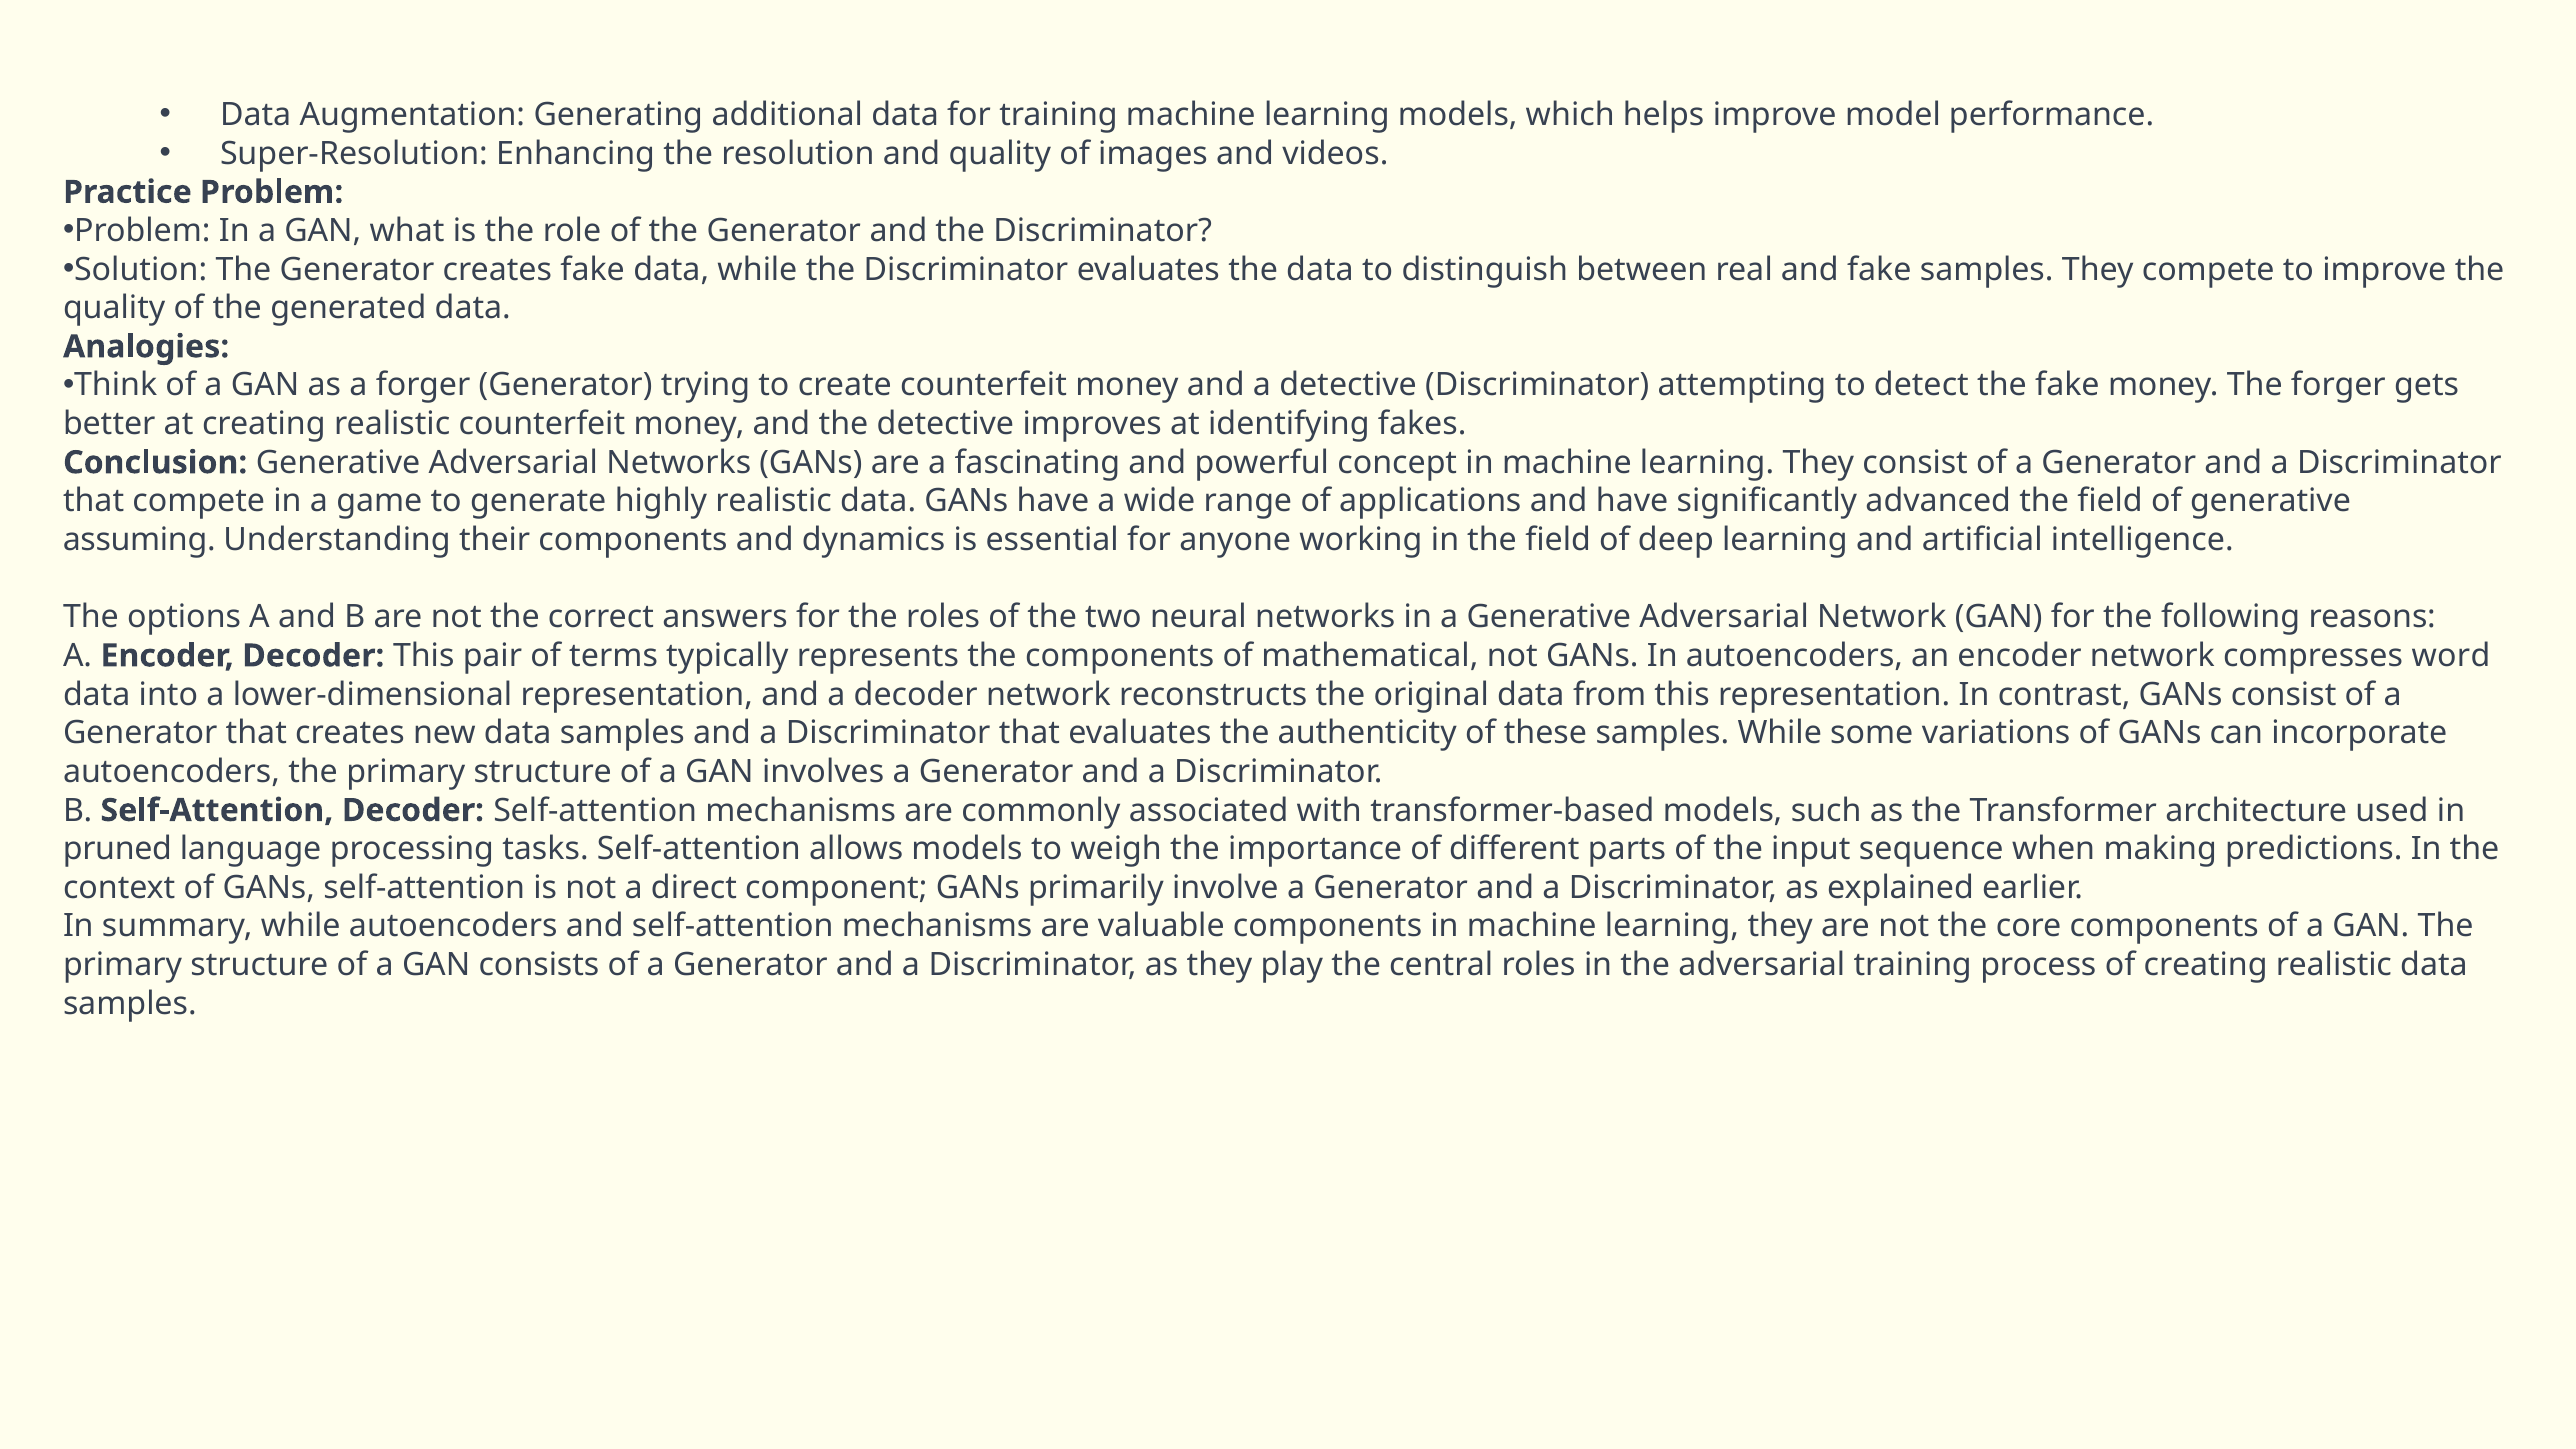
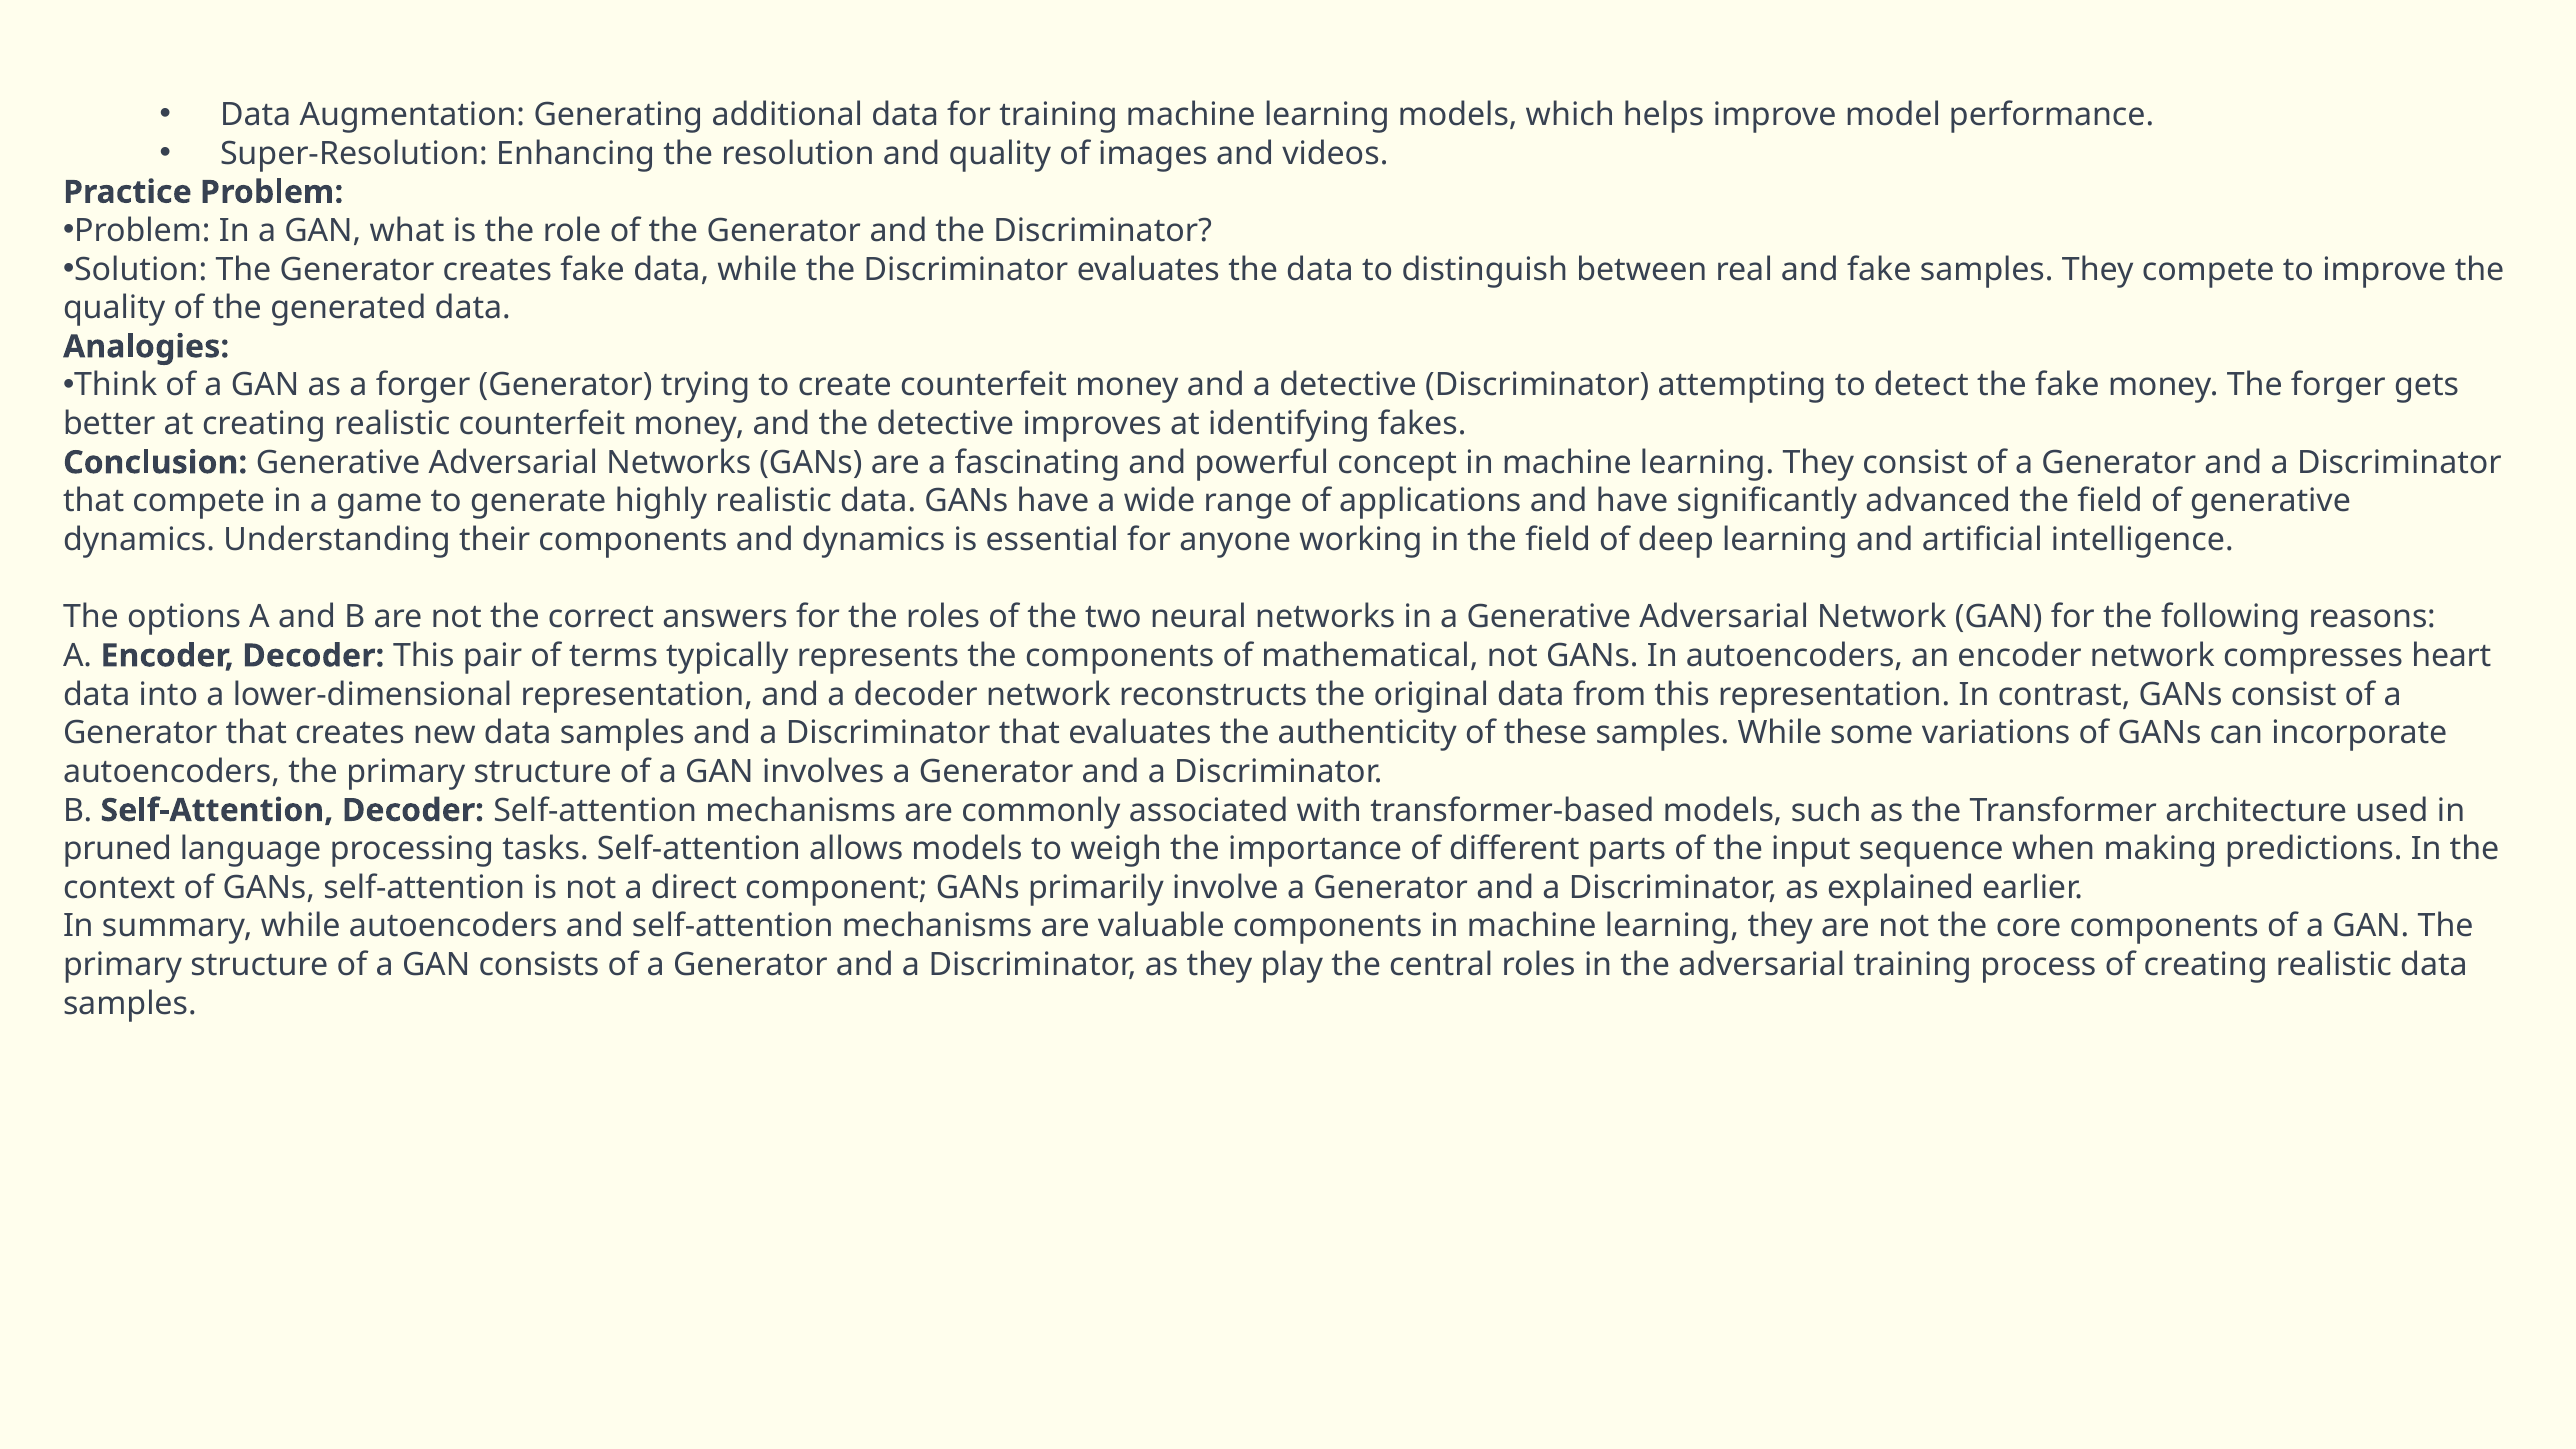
assuming at (139, 540): assuming -> dynamics
word: word -> heart
